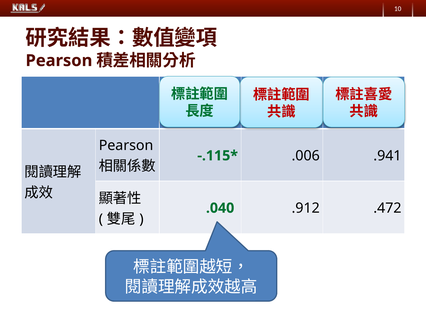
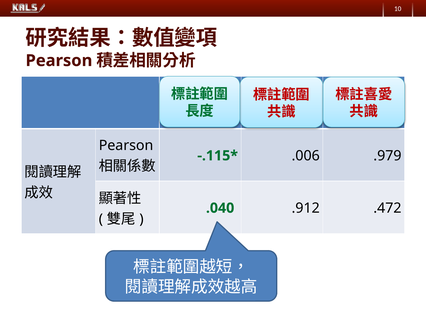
.941: .941 -> .979
